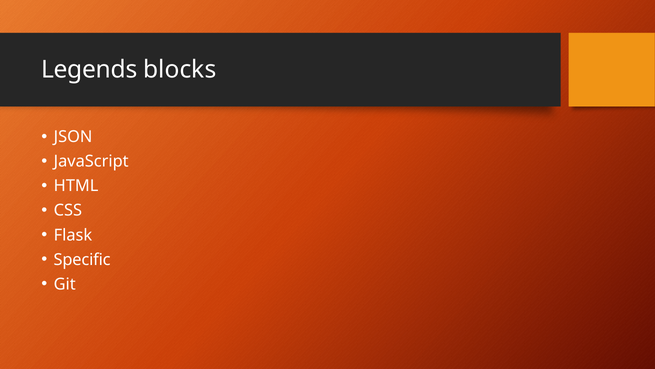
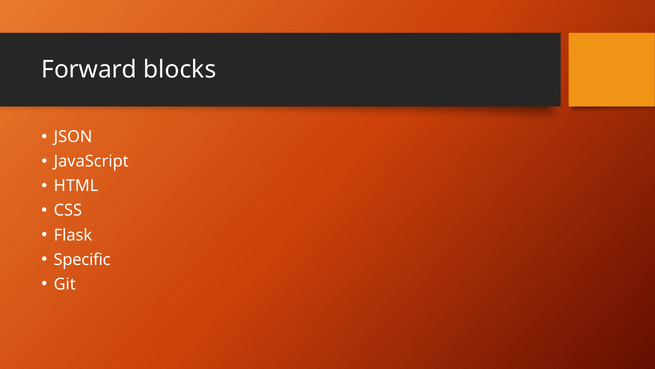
Legends: Legends -> Forward
